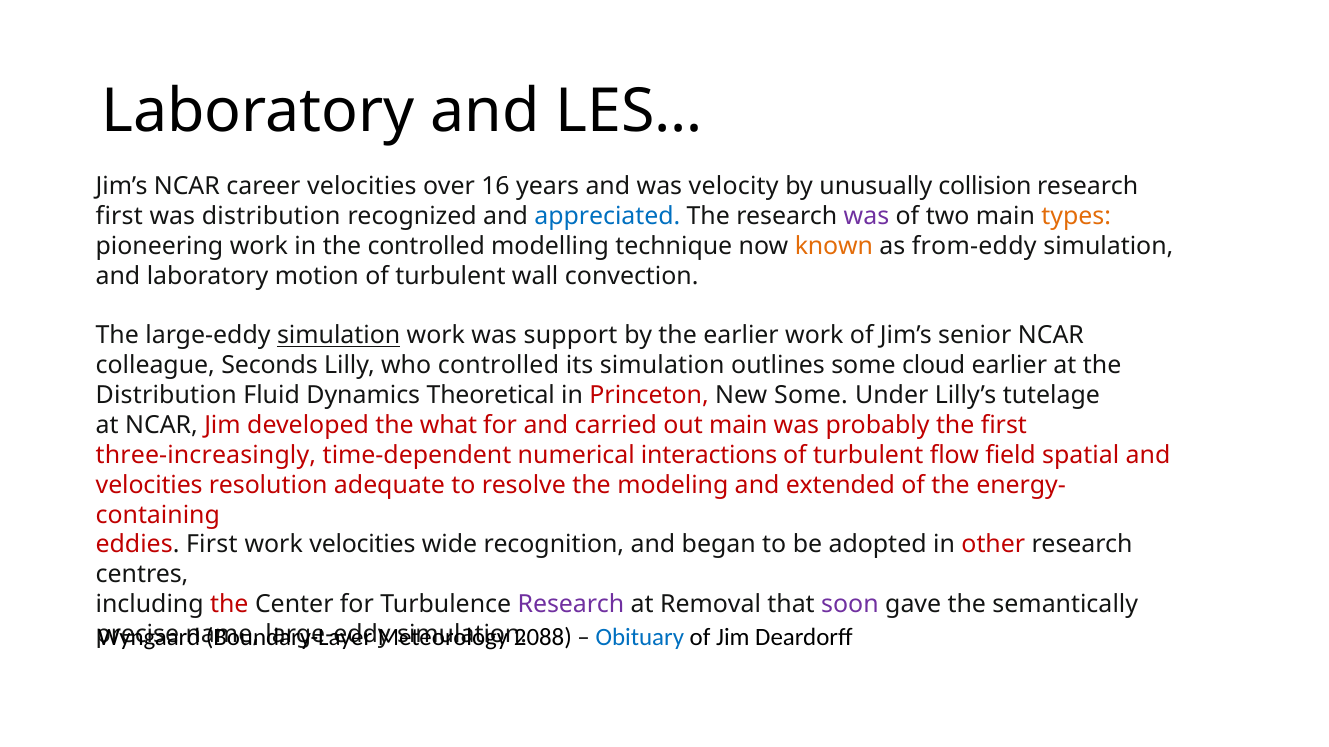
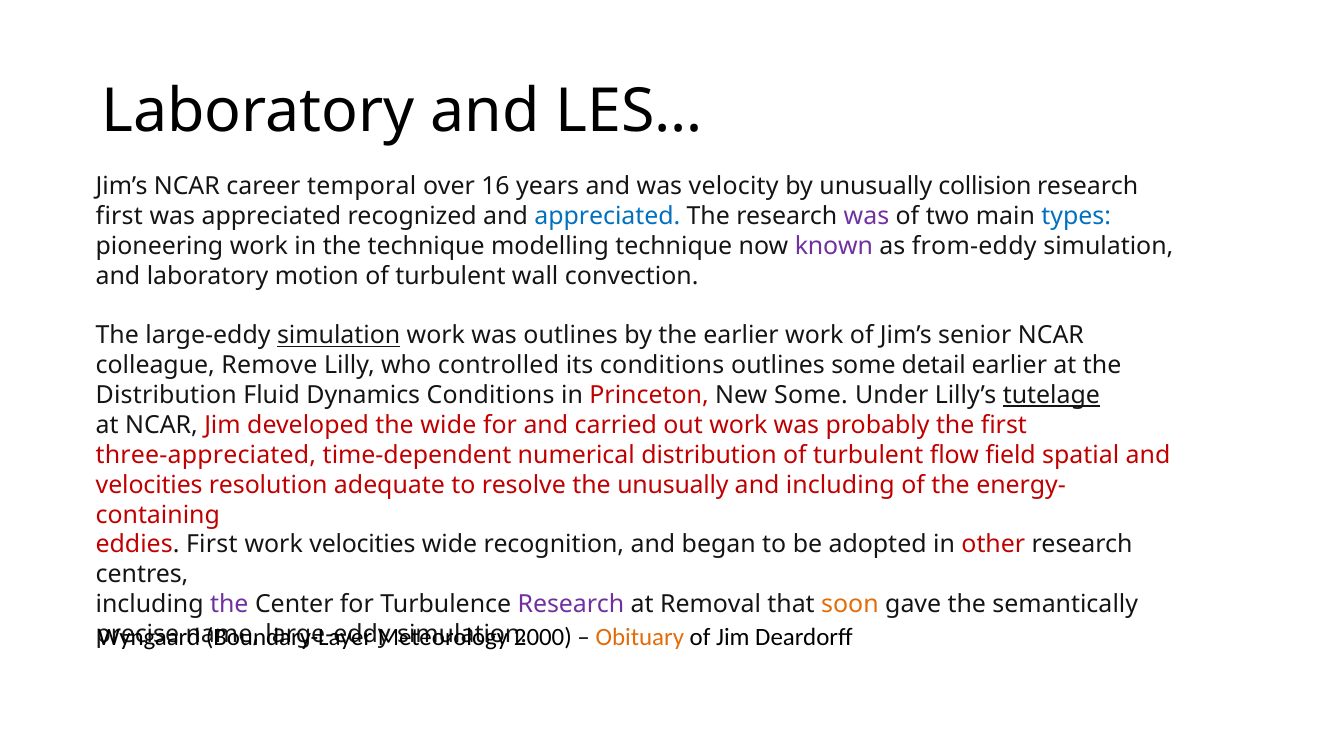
career velocities: velocities -> temporal
was distribution: distribution -> appreciated
types colour: orange -> blue
the controlled: controlled -> technique
known colour: orange -> purple
was support: support -> outlines
Seconds: Seconds -> Remove
its simulation: simulation -> conditions
cloud: cloud -> detail
Dynamics Theoretical: Theoretical -> Conditions
tutelage underline: none -> present
the what: what -> wide
out main: main -> work
three-increasingly: three-increasingly -> three-appreciated
numerical interactions: interactions -> distribution
the modeling: modeling -> unusually
and extended: extended -> including
the at (229, 605) colour: red -> purple
soon colour: purple -> orange
2088: 2088 -> 2000
Obituary colour: blue -> orange
